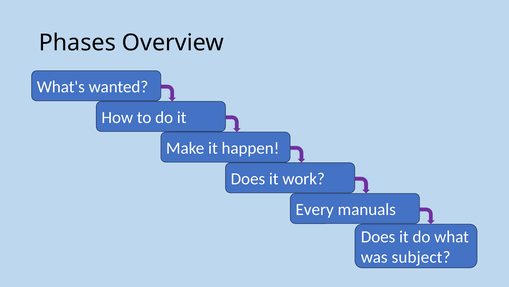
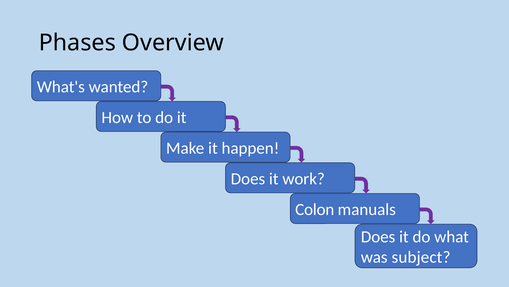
Every: Every -> Colon
